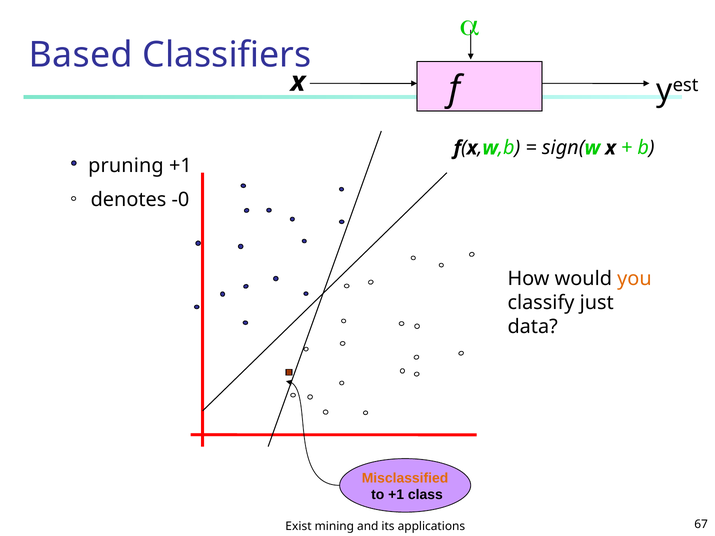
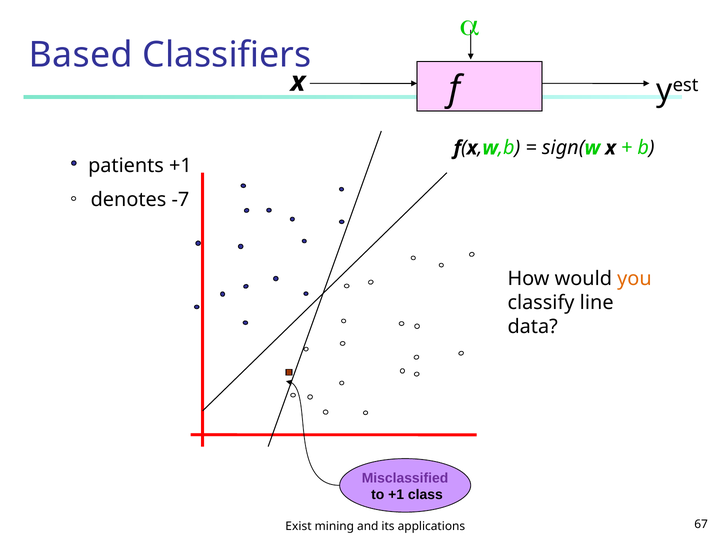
pruning: pruning -> patients
-0: -0 -> -7
just: just -> line
Misclassified colour: orange -> purple
